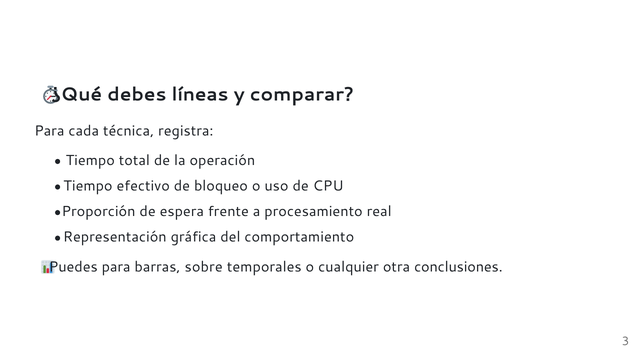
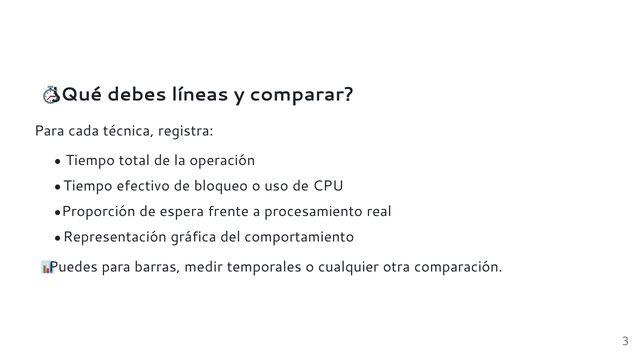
sobre: sobre -> medir
conclusiones: conclusiones -> comparación
